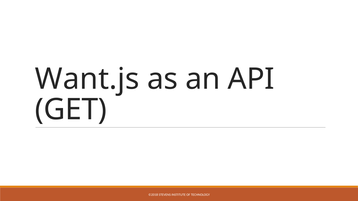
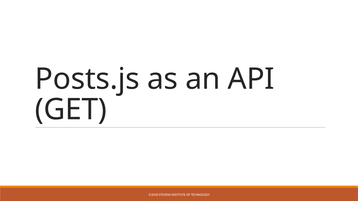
Want.js: Want.js -> Posts.js
